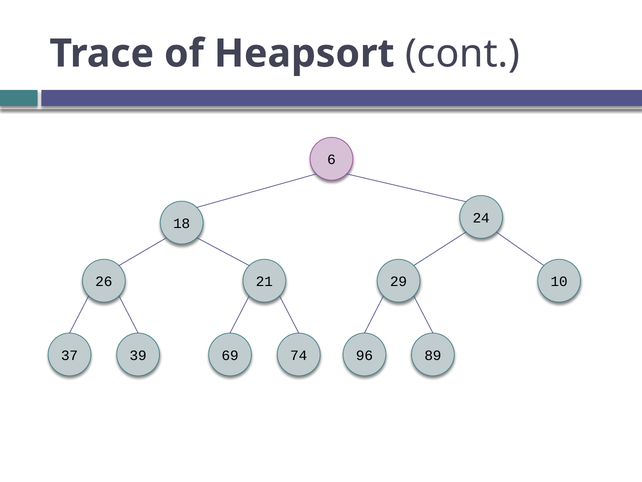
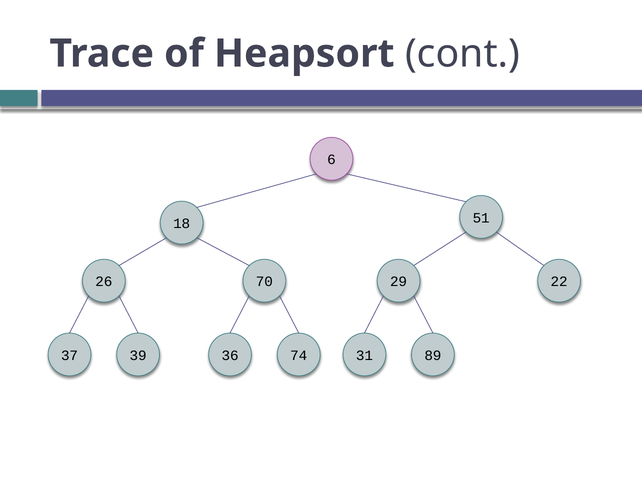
24: 24 -> 51
21: 21 -> 70
10: 10 -> 22
69: 69 -> 36
96: 96 -> 31
